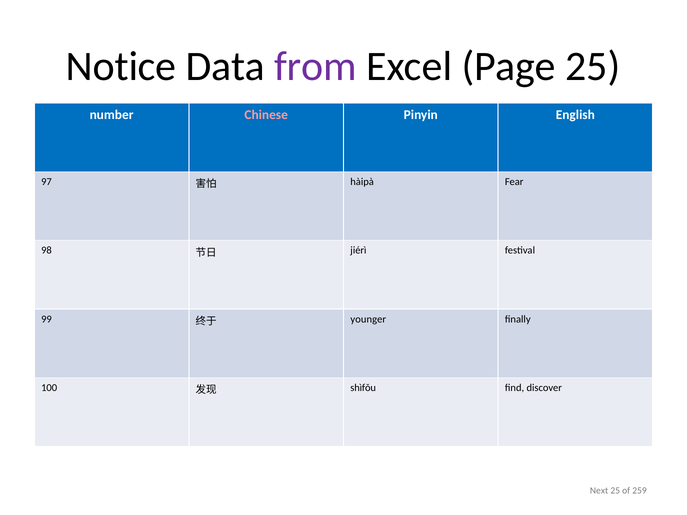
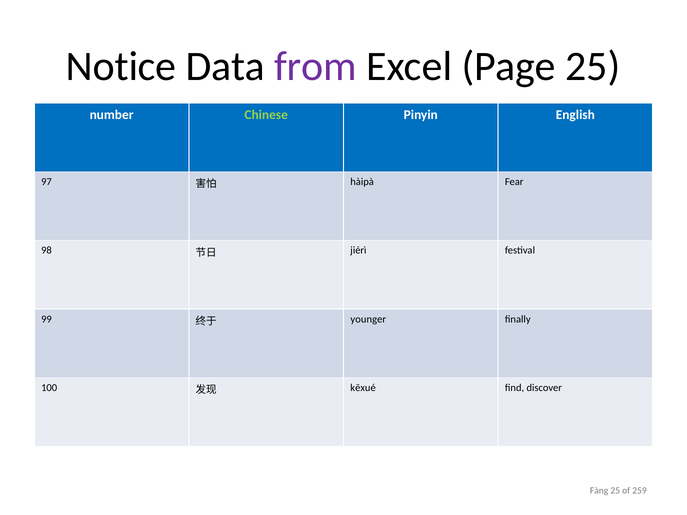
Chinese colour: pink -> light green
shìfǒu: shìfǒu -> kēxué
Next: Next -> Fàng
